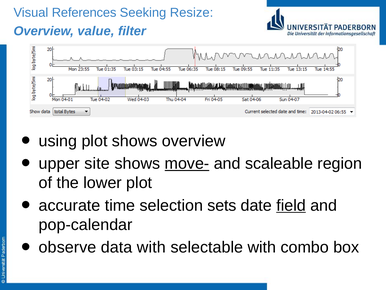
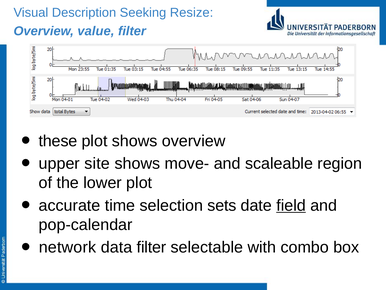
References: References -> Description
using: using -> these
move- underline: present -> none
observe: observe -> network
data with: with -> filter
